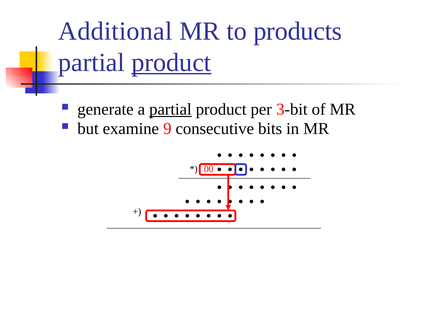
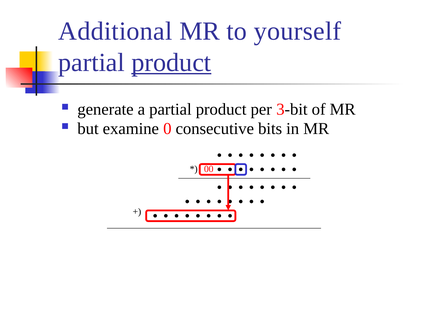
products: products -> yourself
partial at (170, 109) underline: present -> none
9: 9 -> 0
